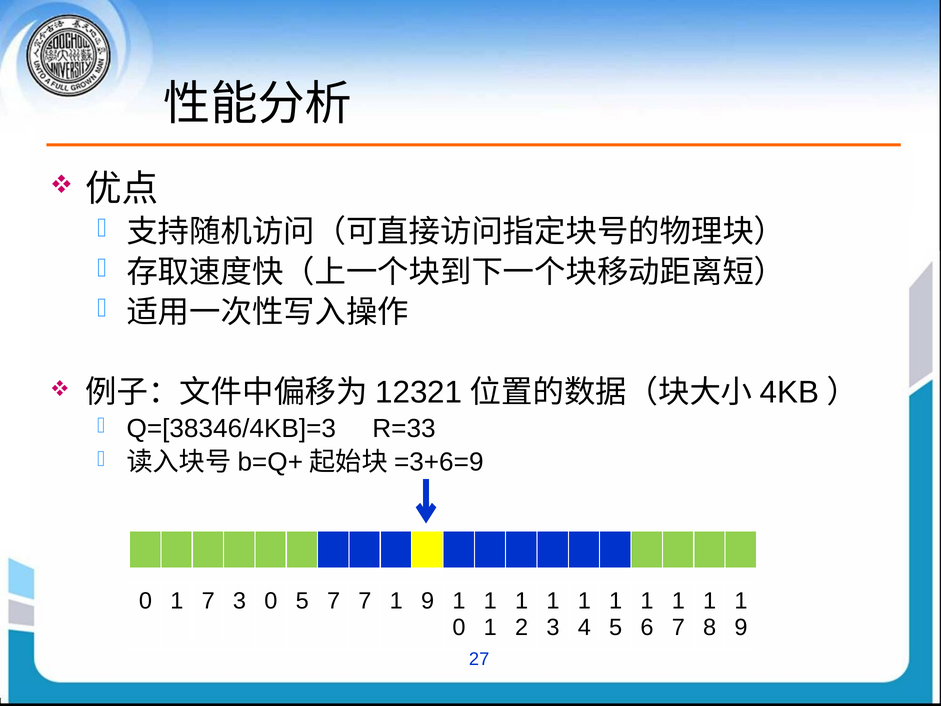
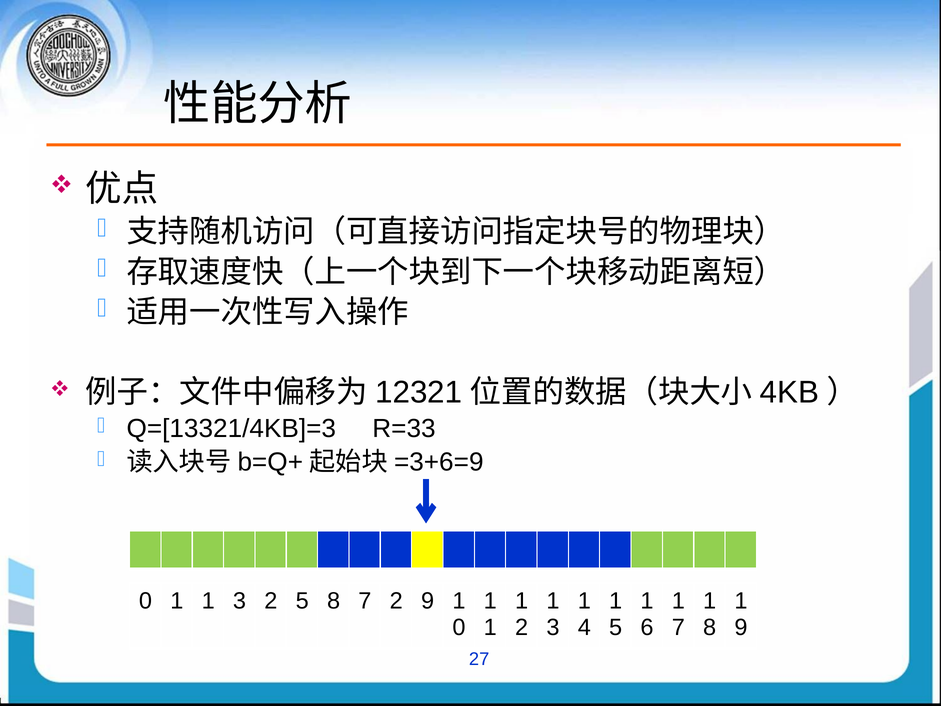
Q=[38346/4KB]=3: Q=[38346/4KB]=3 -> Q=[13321/4KB]=3
7 at (208, 601): 7 -> 1
3 0: 0 -> 2
5 7: 7 -> 8
1 at (396, 601): 1 -> 2
